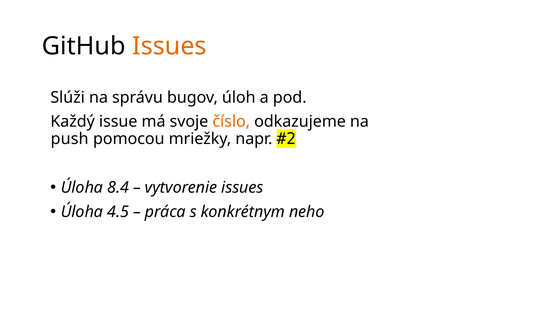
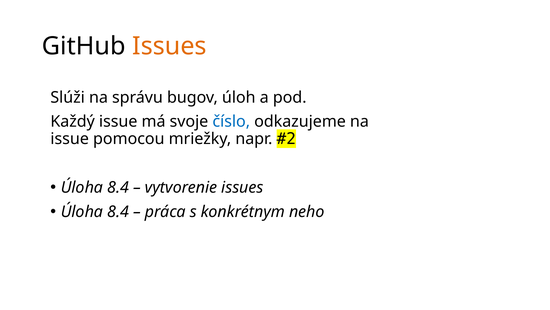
číslo colour: orange -> blue
push at (70, 139): push -> issue
4.5 at (118, 211): 4.5 -> 8.4
